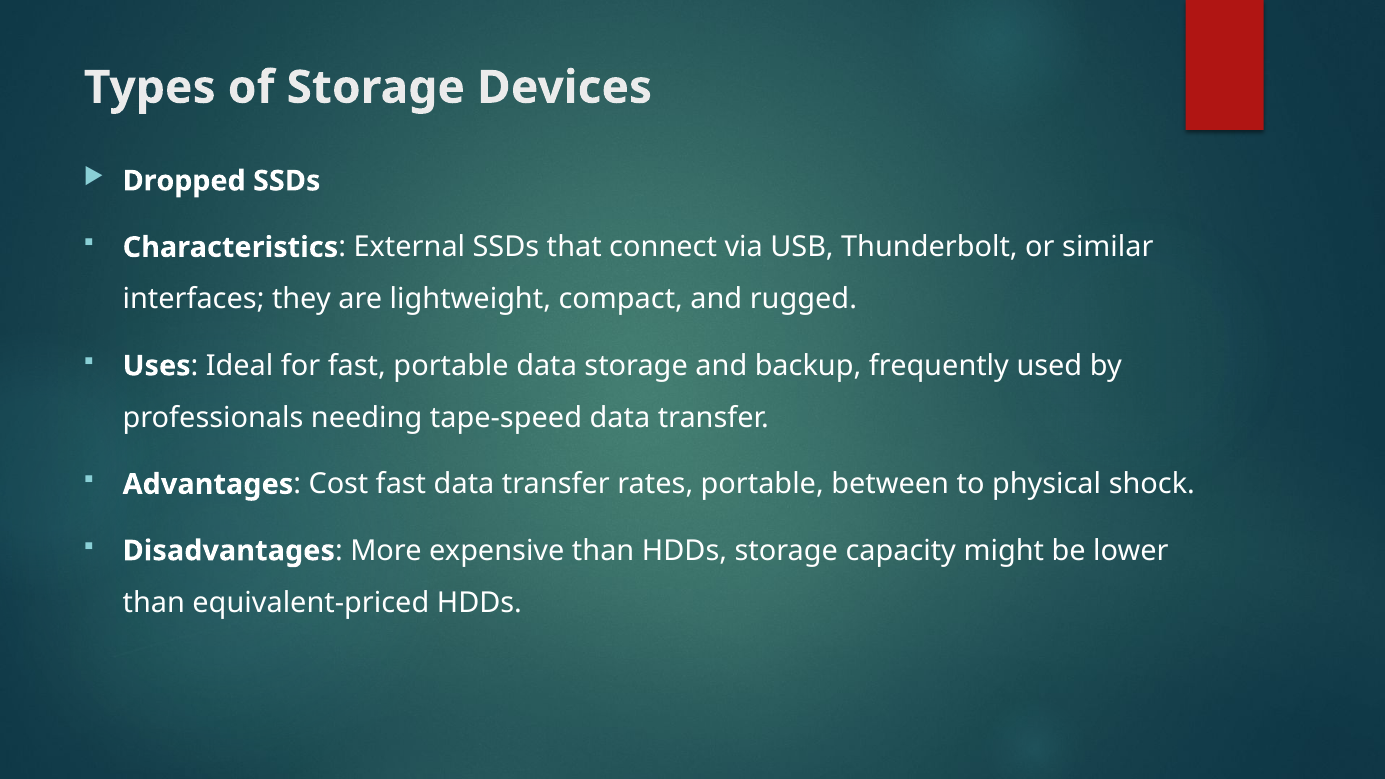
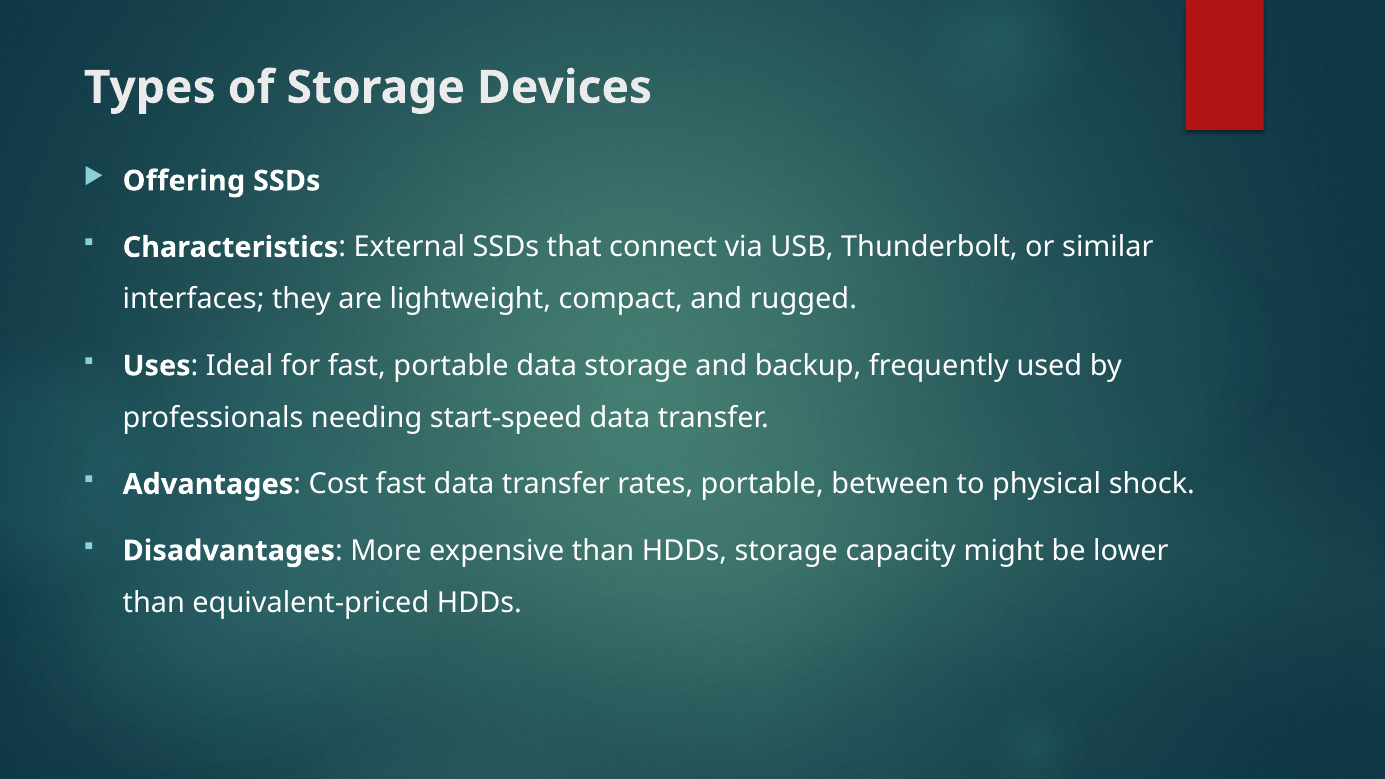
Dropped: Dropped -> Offering
tape-speed: tape-speed -> start-speed
